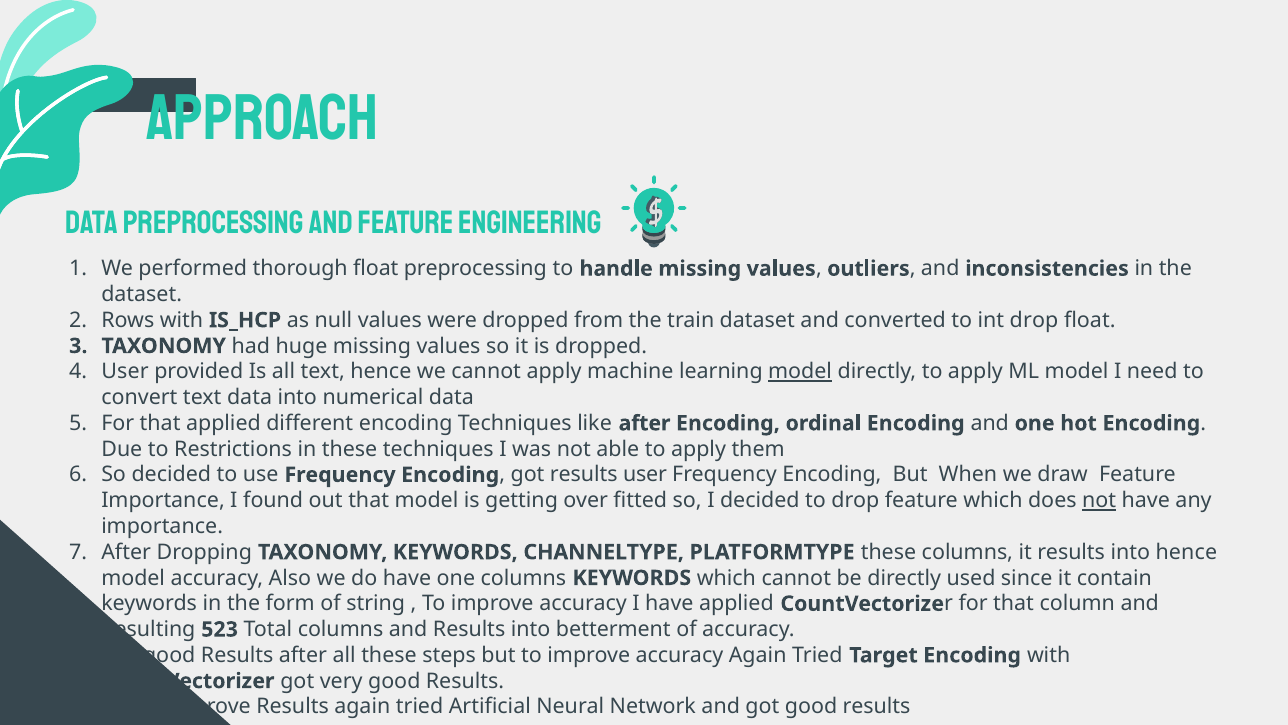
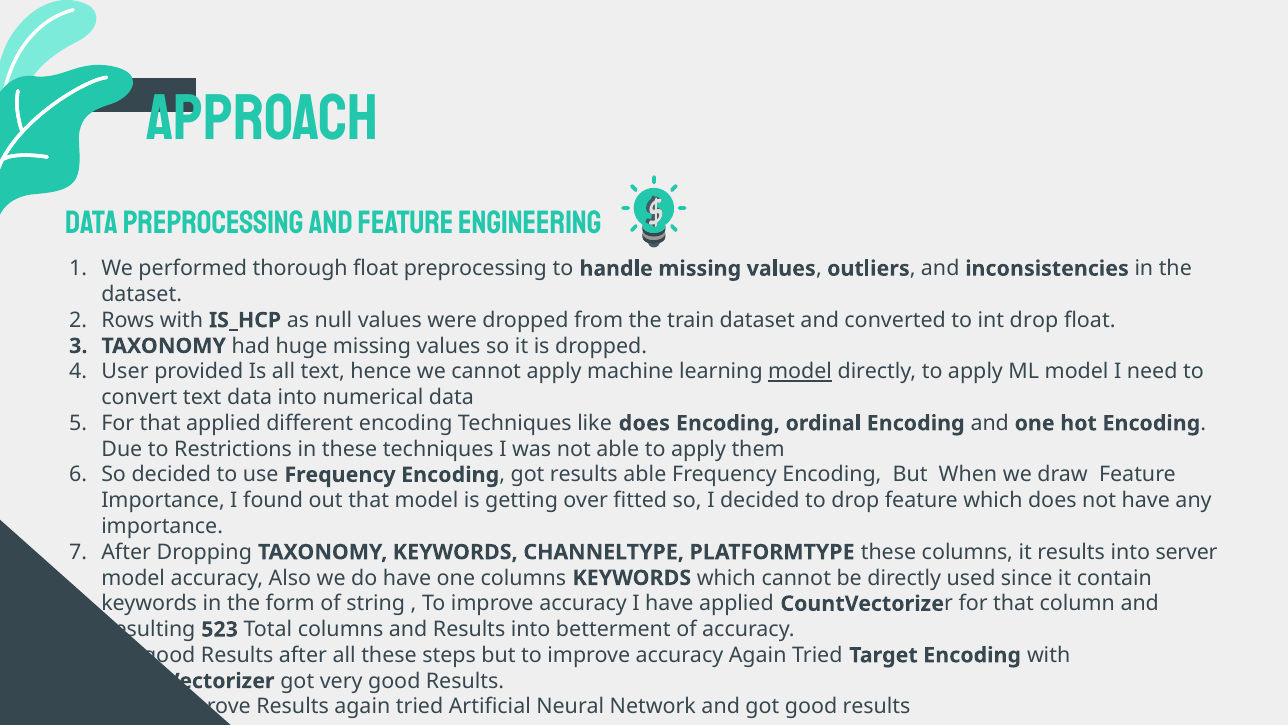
like after: after -> does
results user: user -> able
not at (1099, 500) underline: present -> none
into hence: hence -> server
